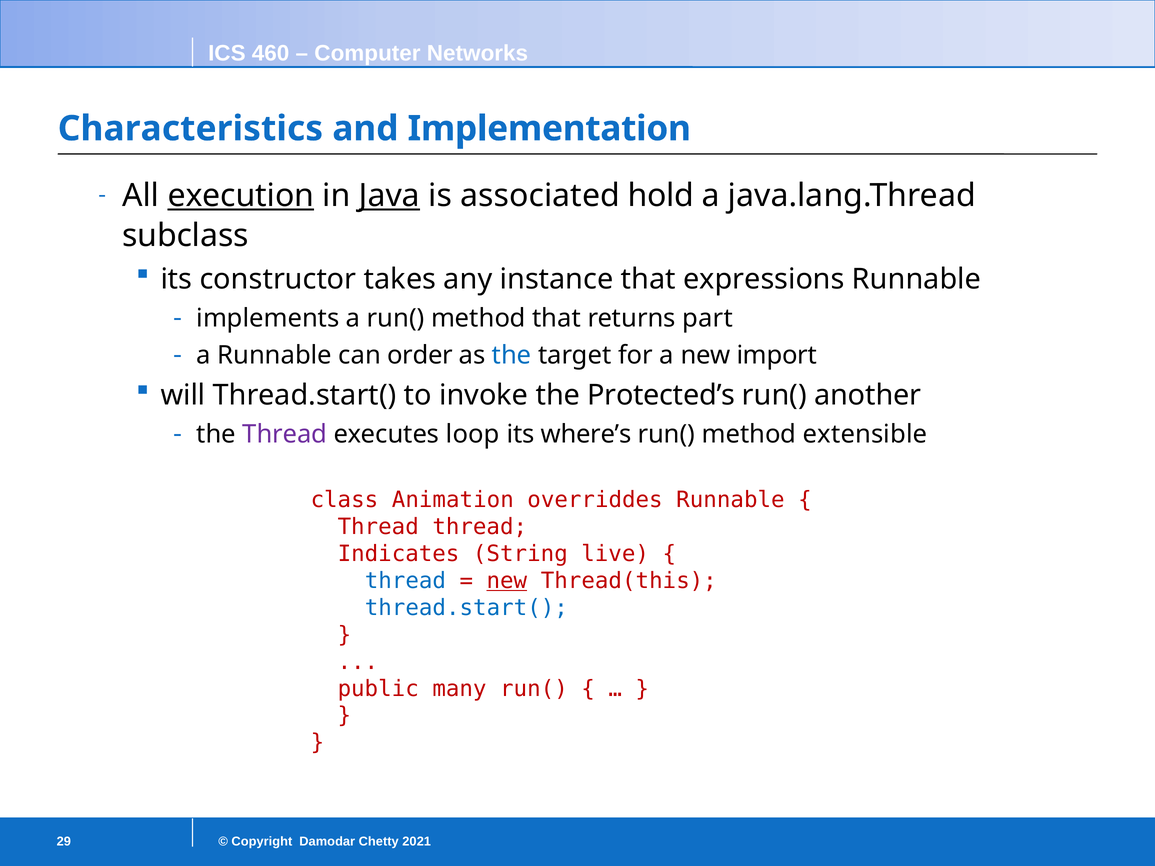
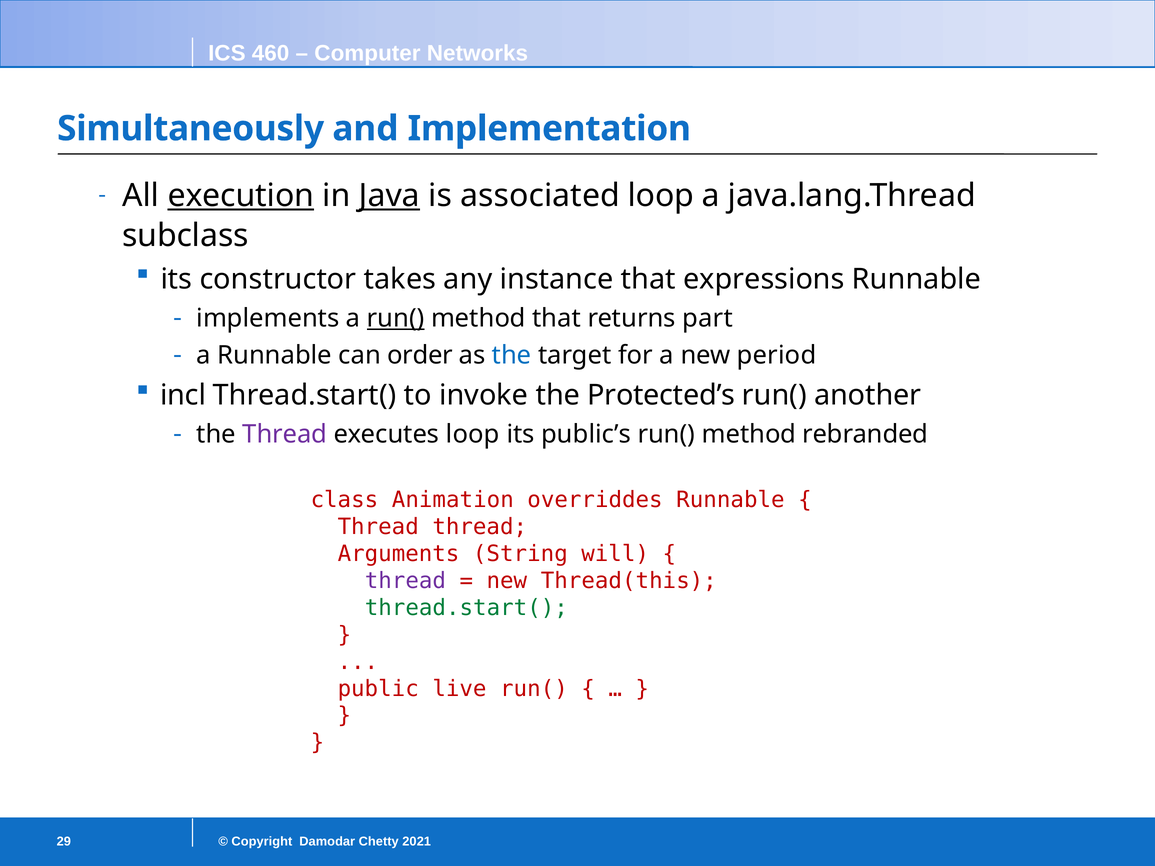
Characteristics: Characteristics -> Simultaneously
associated hold: hold -> loop
run( at (396, 318) underline: none -> present
import: import -> period
will: will -> incl
where’s: where’s -> public’s
extensible: extensible -> rebranded
Indicates: Indicates -> Arguments
live: live -> will
thread at (405, 581) colour: blue -> purple
new at (507, 581) underline: present -> none
thread.start( at (466, 608) colour: blue -> green
many: many -> live
